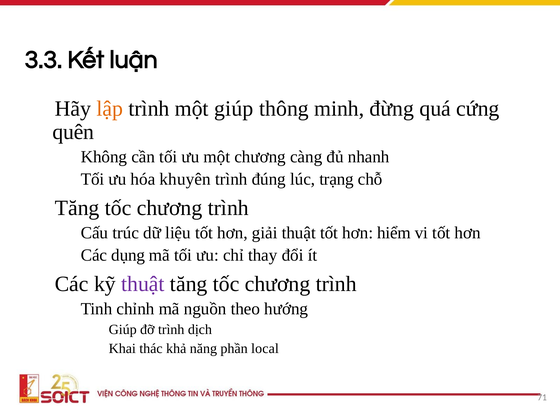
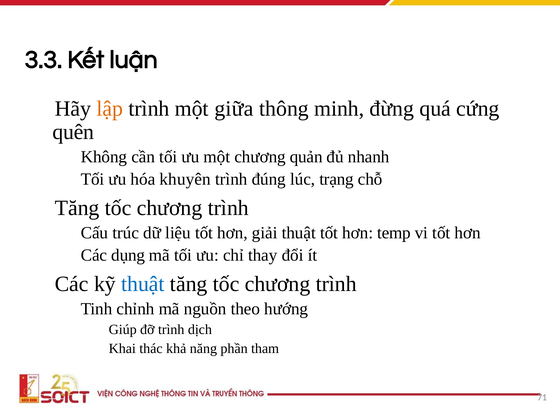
một giúp: giúp -> giữa
càng: càng -> quản
hiểm: hiểm -> temp
thuật at (143, 284) colour: purple -> blue
local: local -> tham
